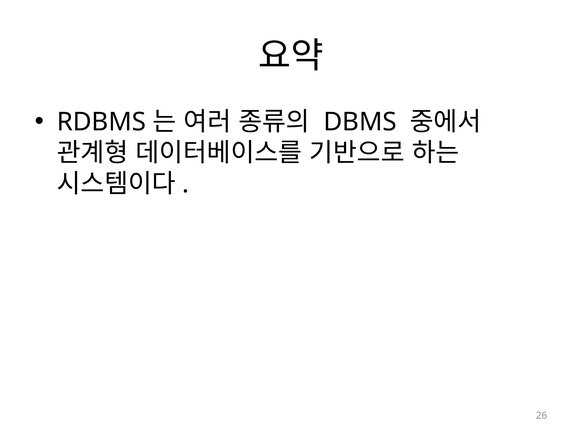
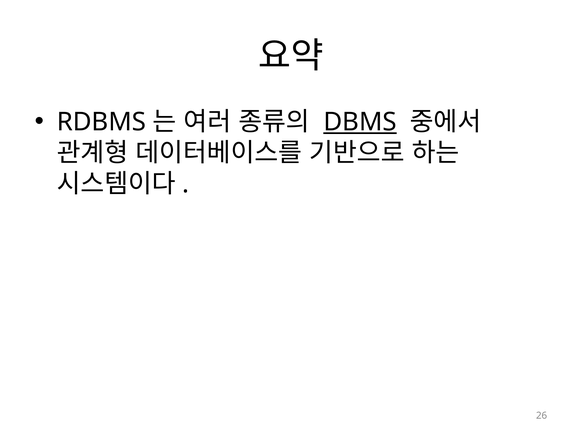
DBMS underline: none -> present
